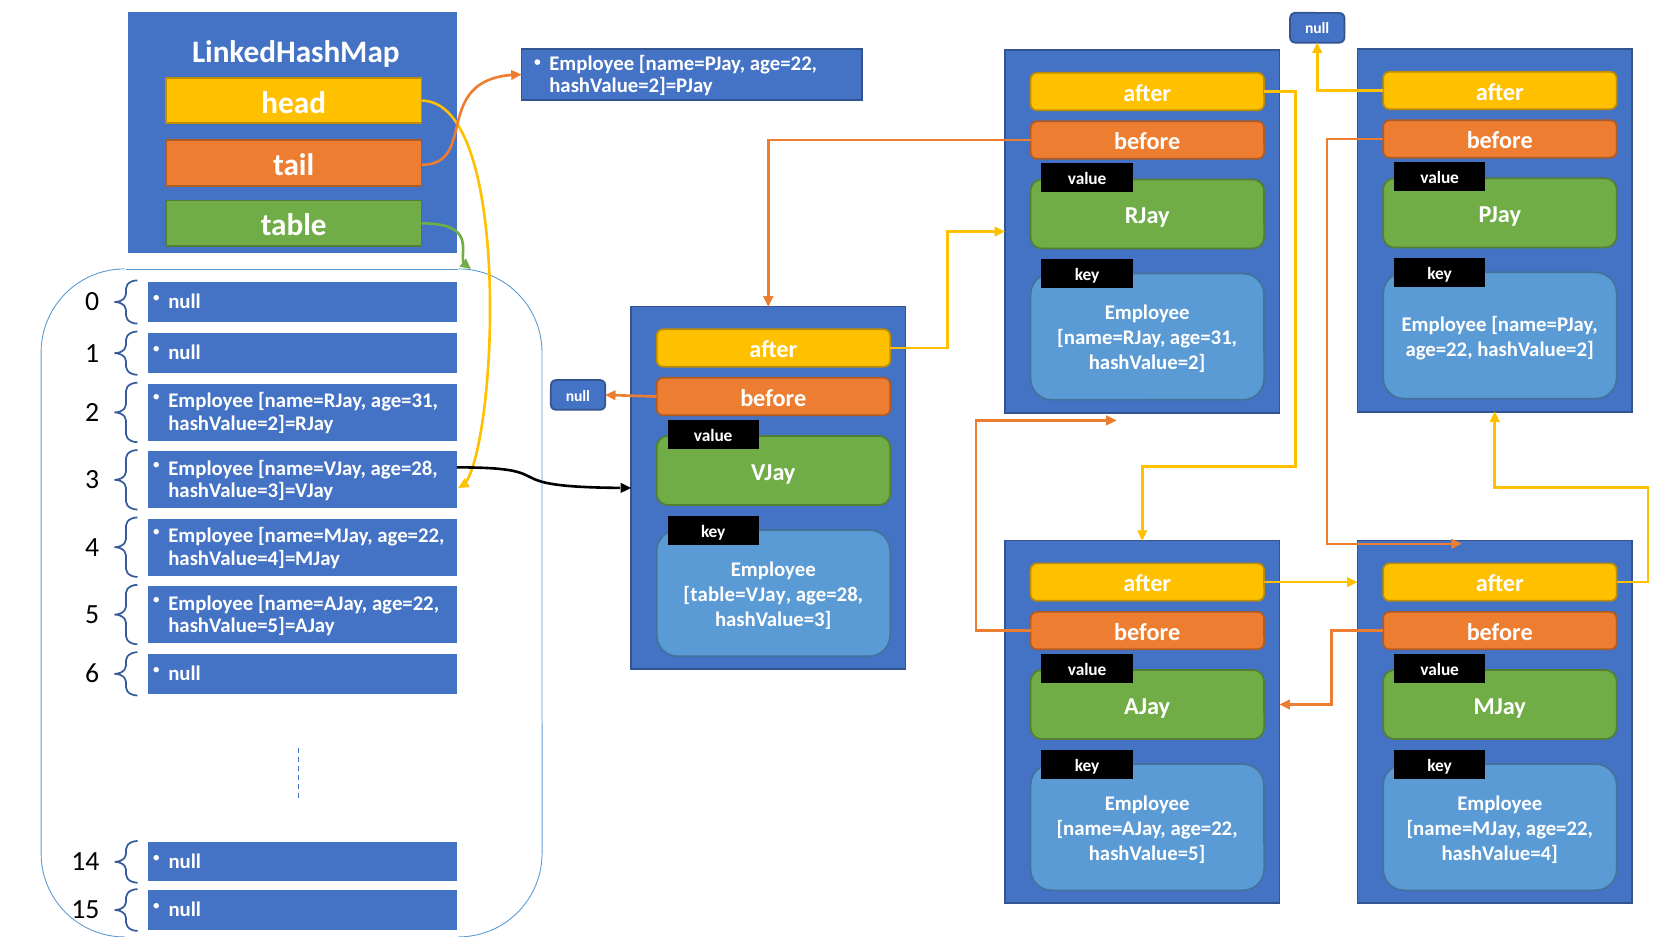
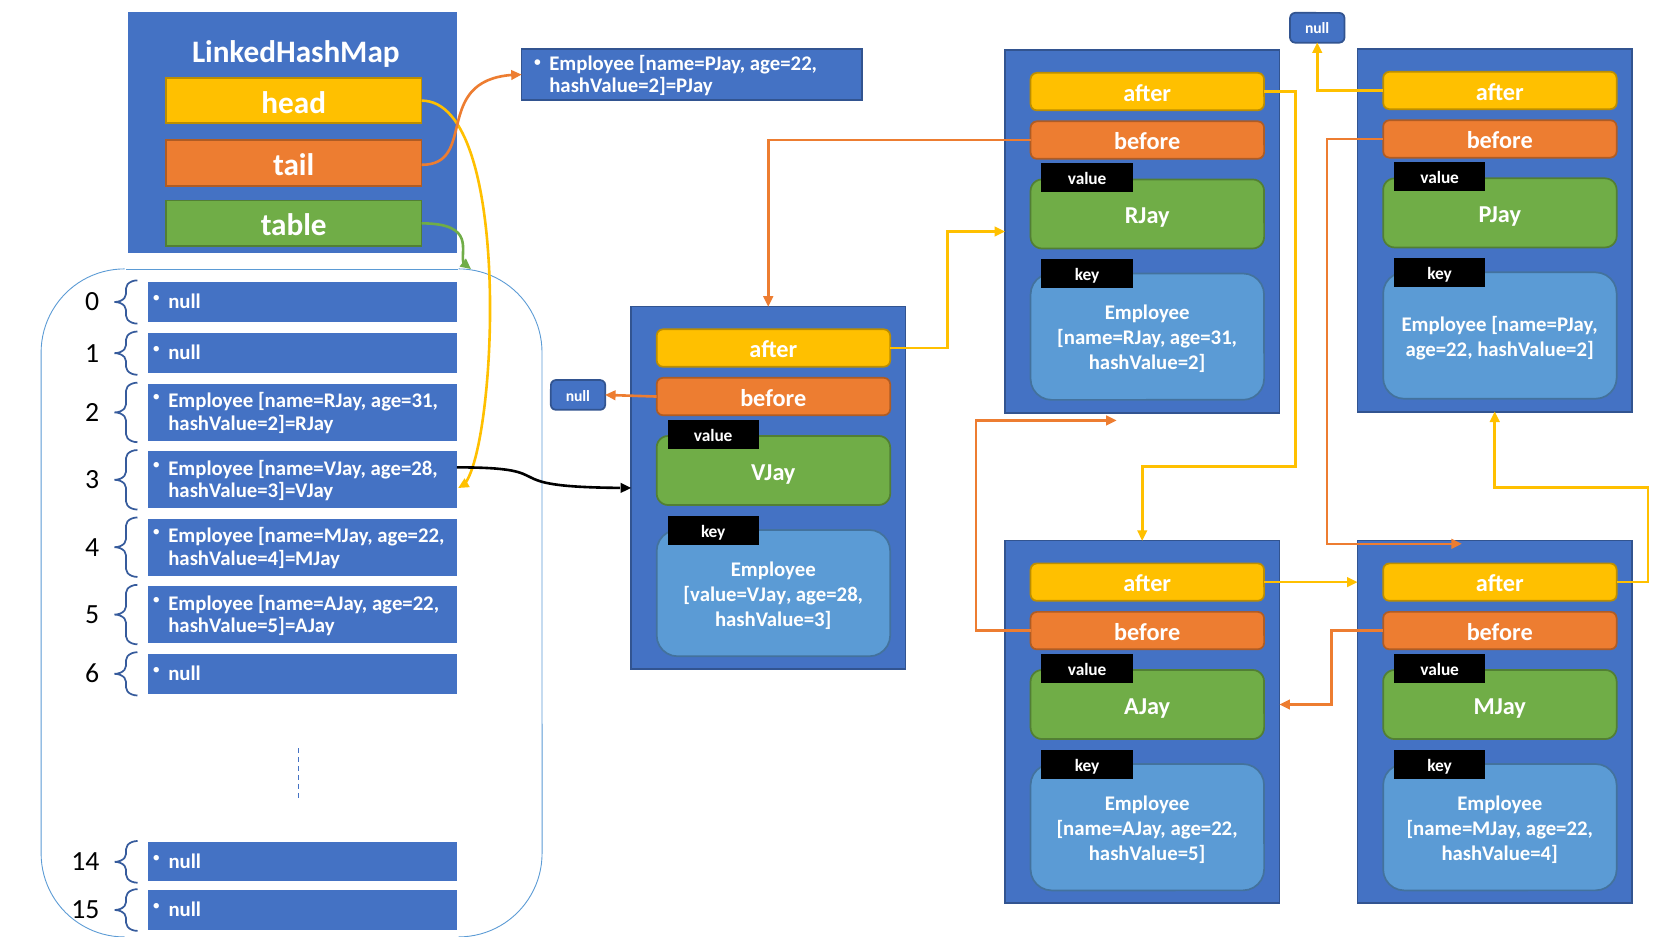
table=VJay: table=VJay -> value=VJay
